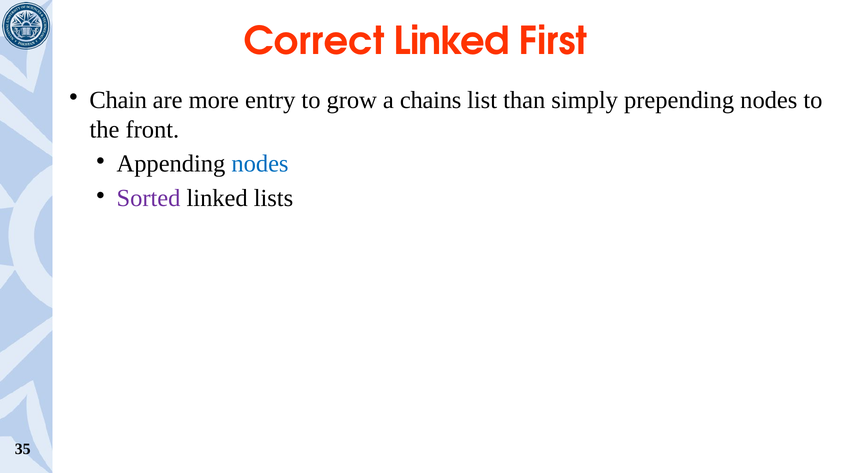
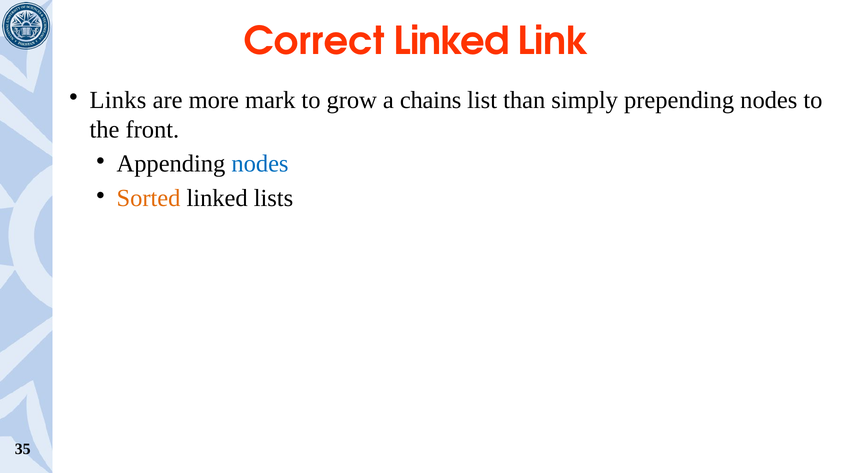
First: First -> Link
Chain: Chain -> Links
entry: entry -> mark
Sorted colour: purple -> orange
